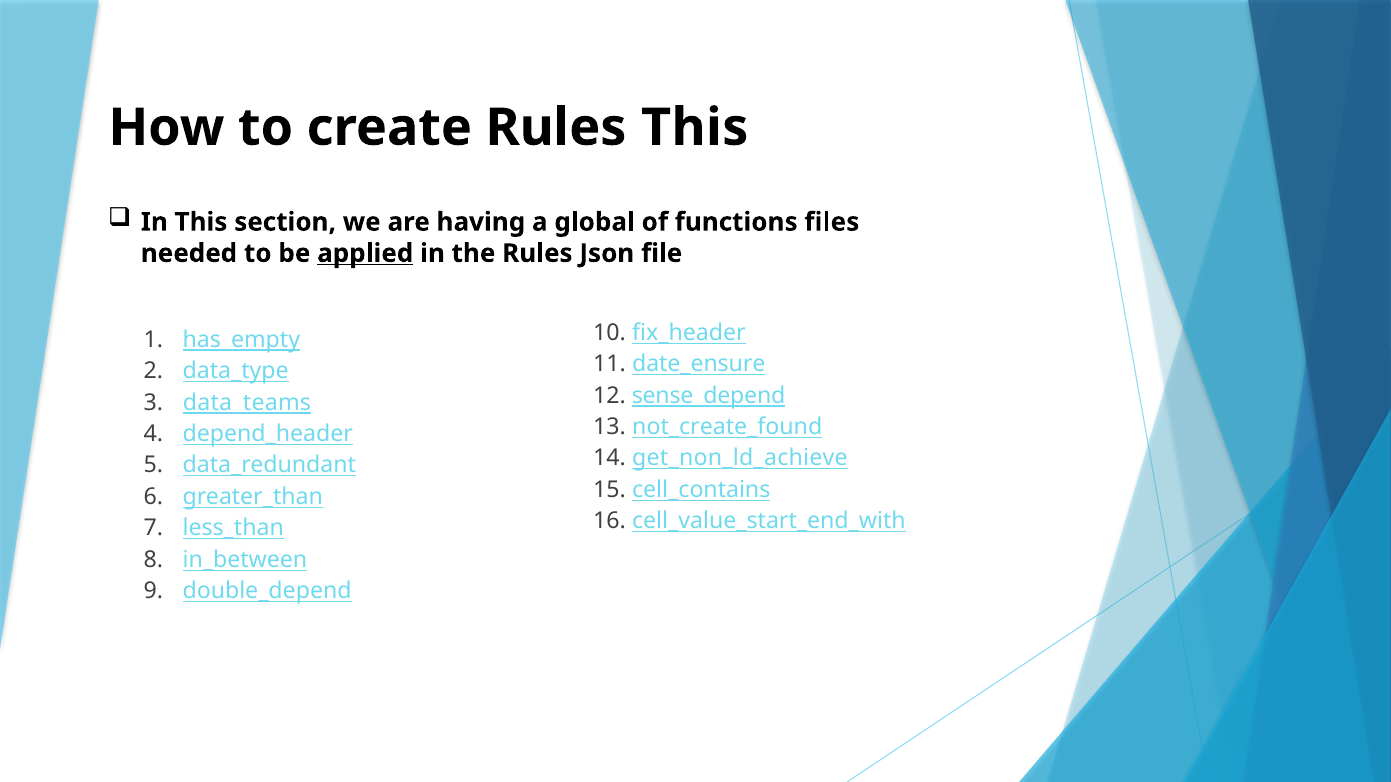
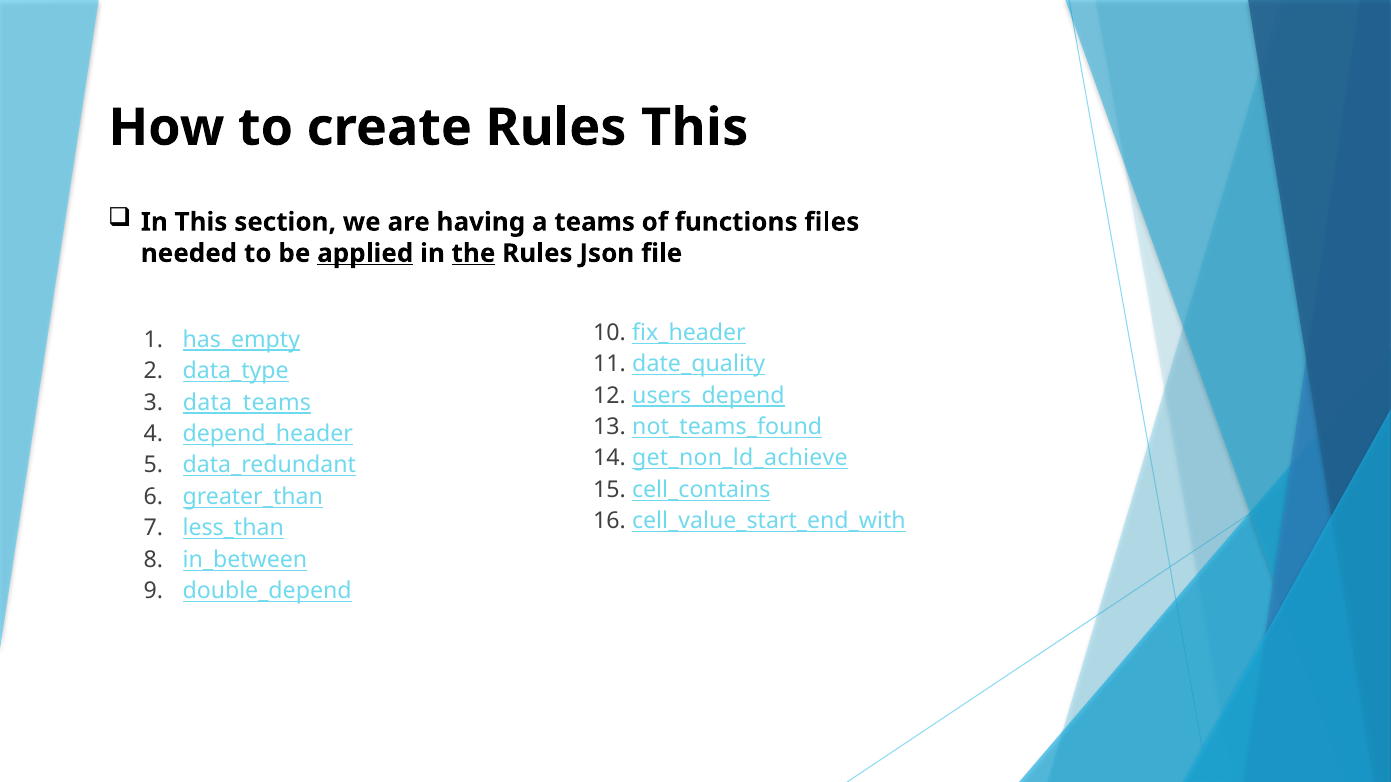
global: global -> teams
the underline: none -> present
date_ensure: date_ensure -> date_quality
sense_depend: sense_depend -> users_depend
not_create_found: not_create_found -> not_teams_found
